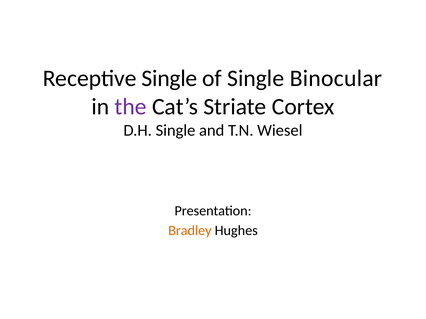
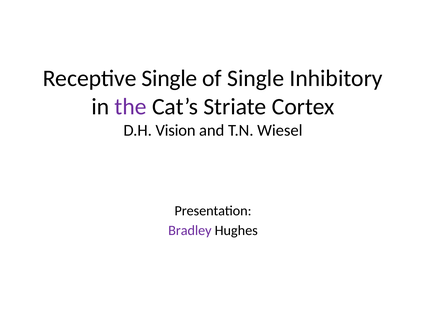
Binocular: Binocular -> Inhibitory
D.H Single: Single -> Vision
Bradley colour: orange -> purple
